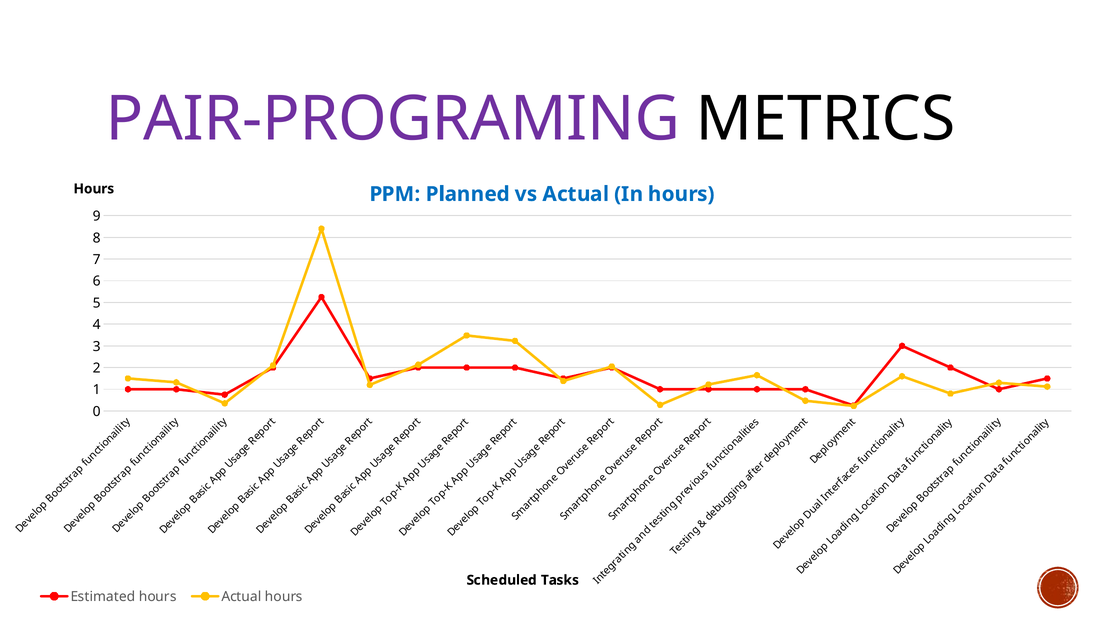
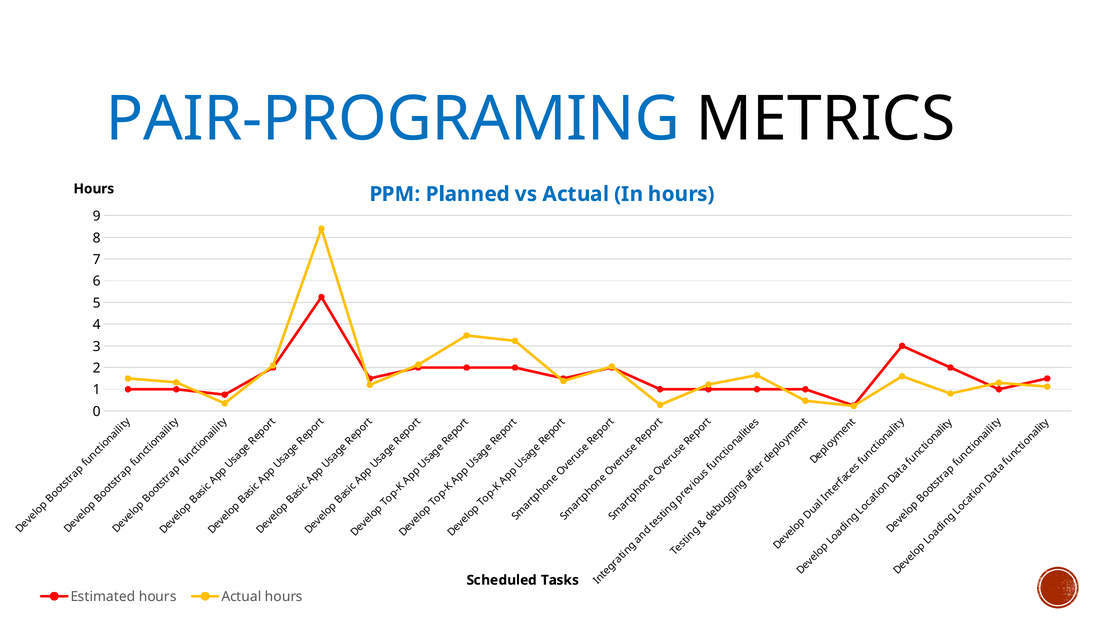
PAIR-PROGRAMING colour: purple -> blue
